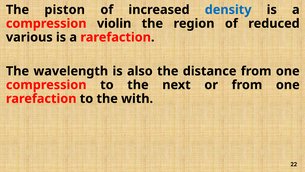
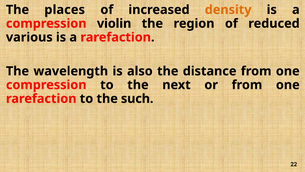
piston: piston -> places
density colour: blue -> orange
with: with -> such
